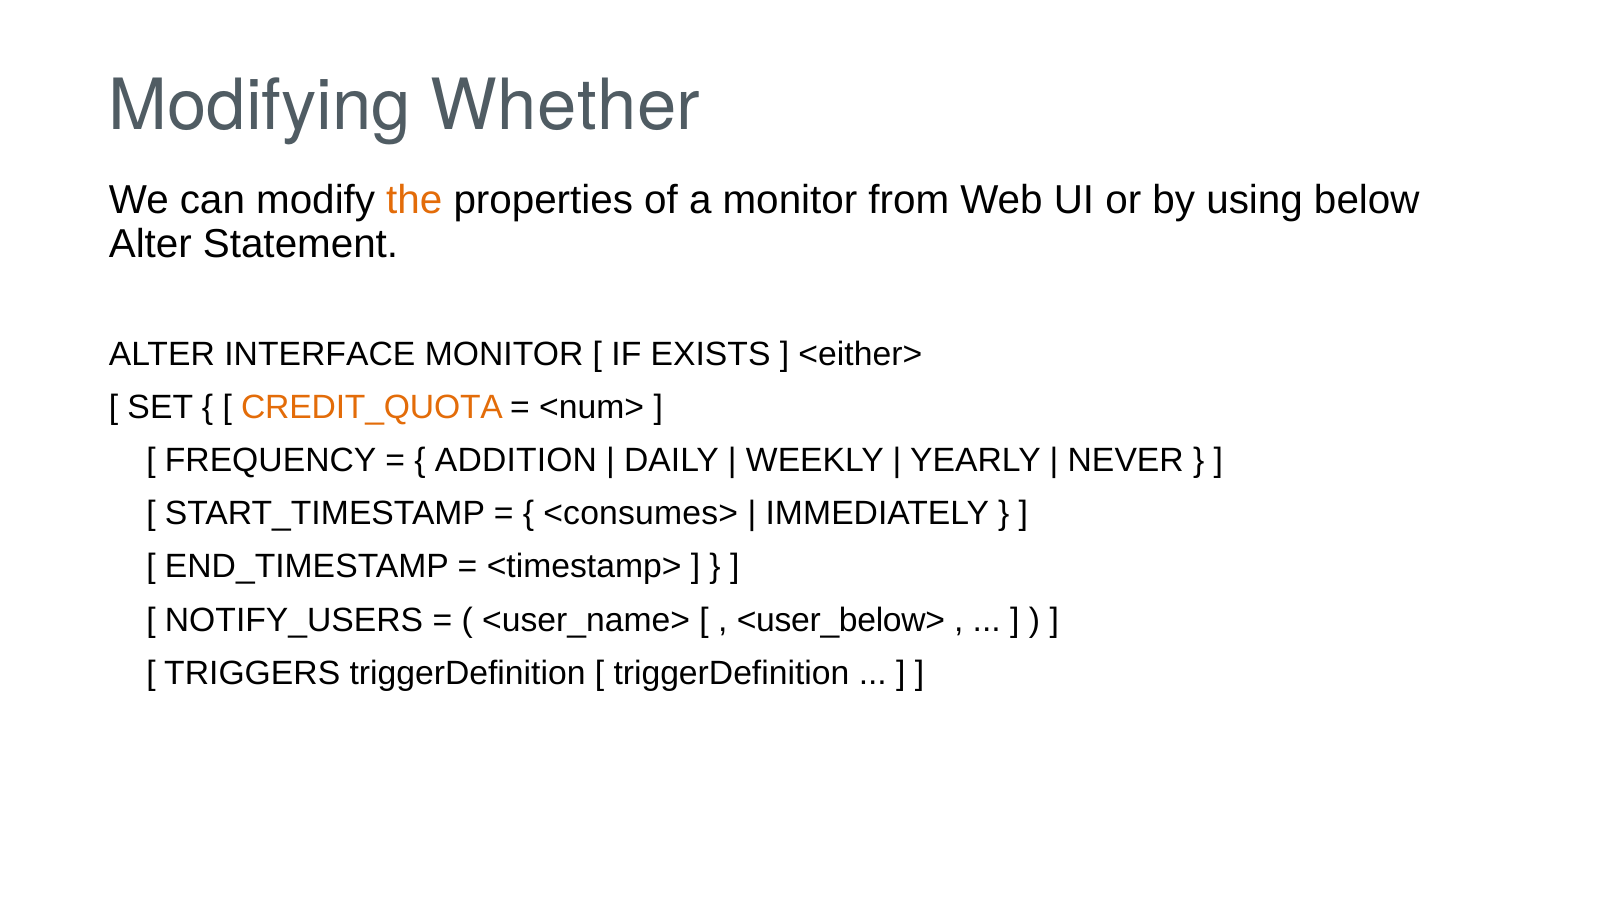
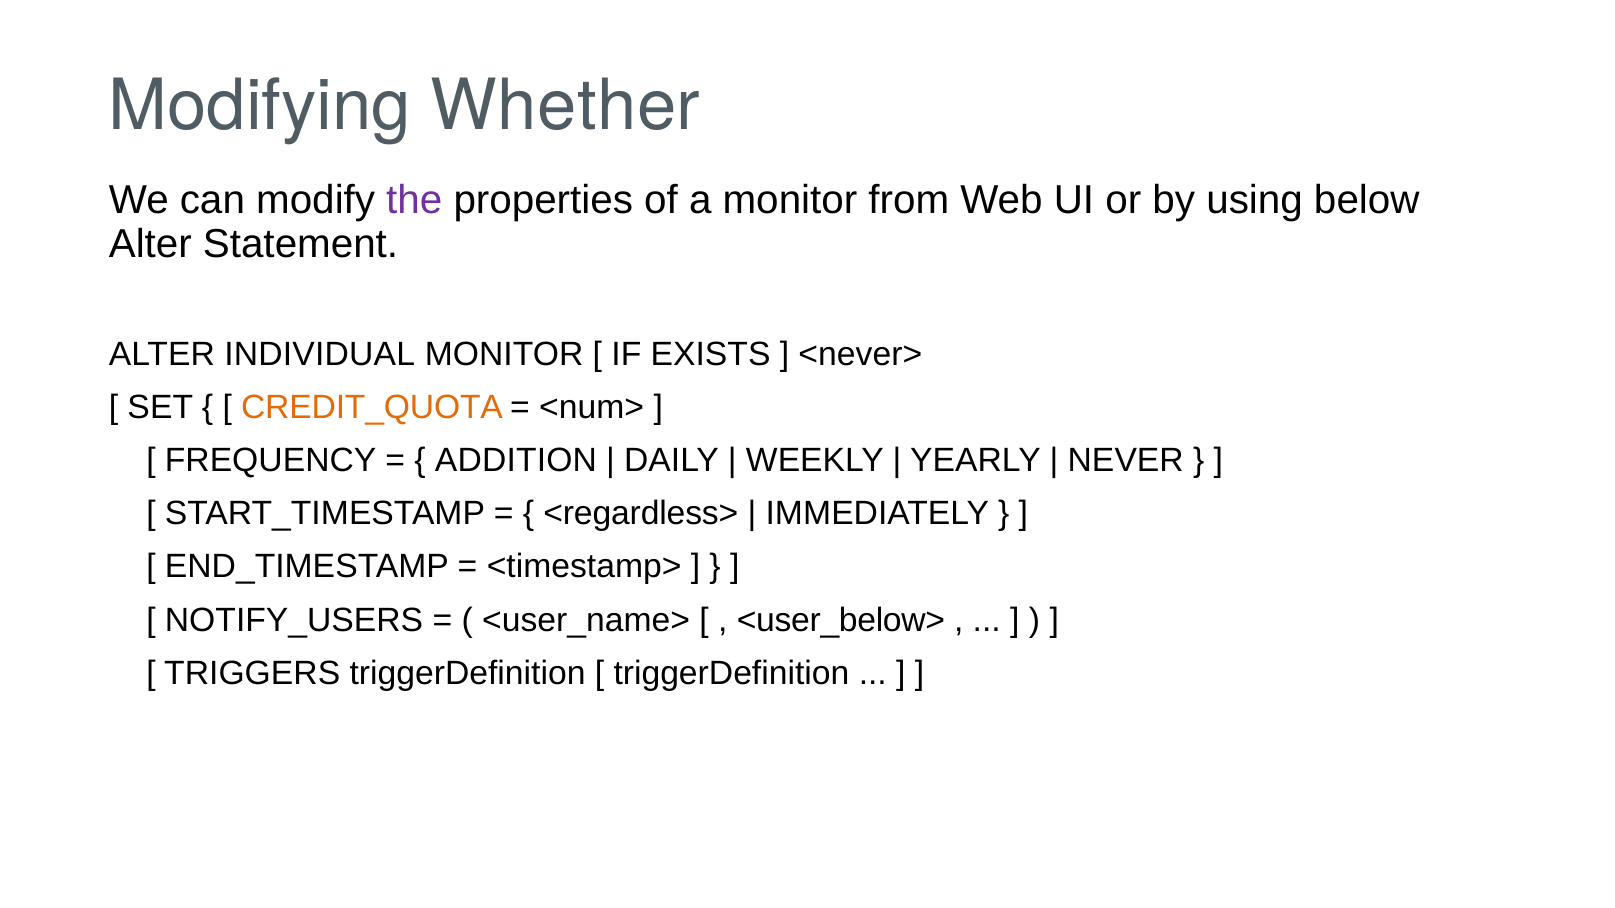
the colour: orange -> purple
INTERFACE: INTERFACE -> INDIVIDUAL
<either>: <either> -> <never>
<consumes>: <consumes> -> <regardless>
